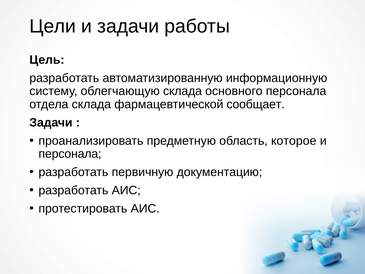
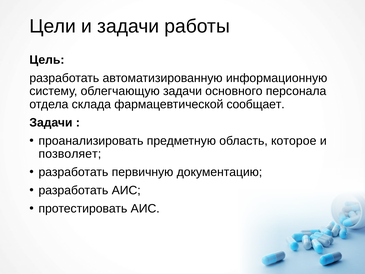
облегчающую склада: склада -> задачи
персонала at (70, 154): персонала -> позволяет
